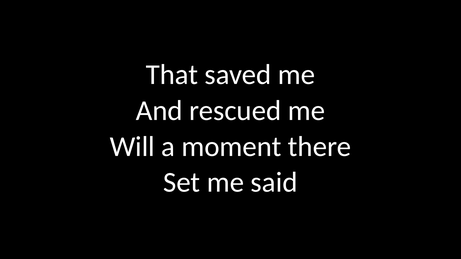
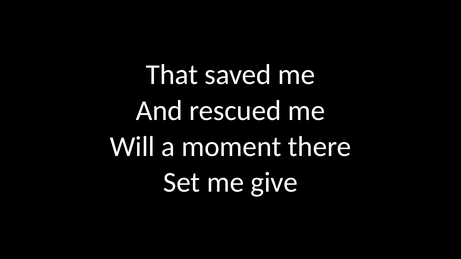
said: said -> give
